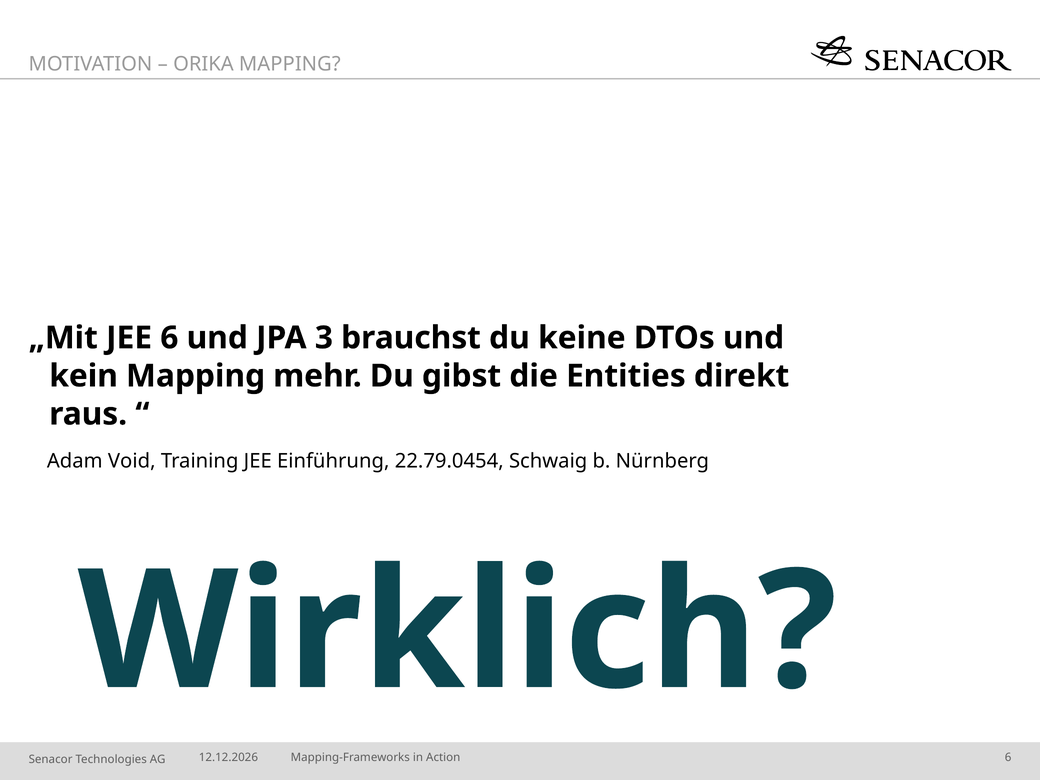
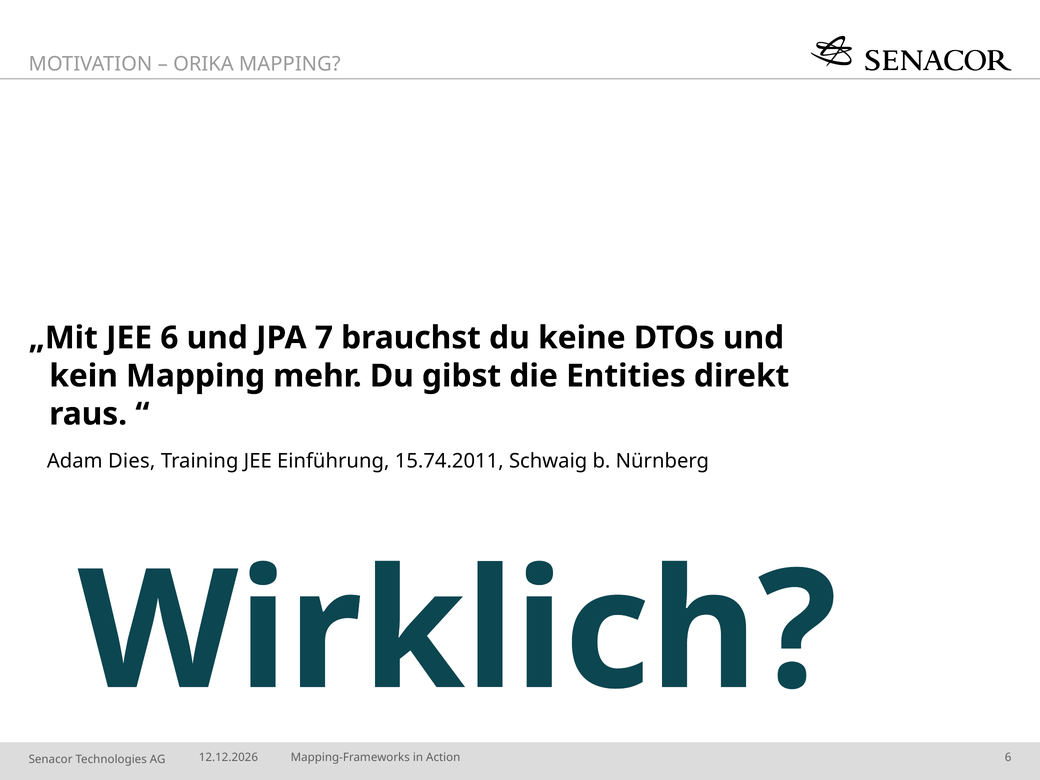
3: 3 -> 7
Void: Void -> Dies
22.79.0454: 22.79.0454 -> 15.74.2011
